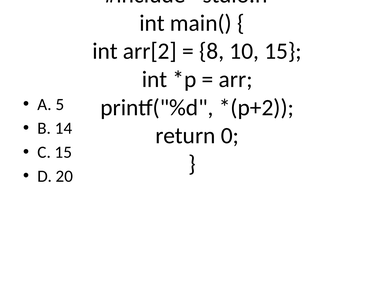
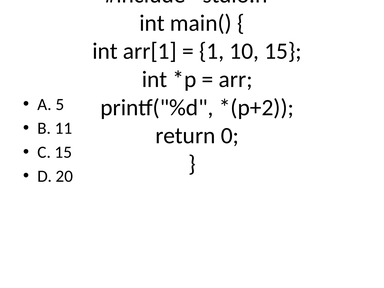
arr[2: arr[2 -> arr[1
8: 8 -> 1
14: 14 -> 11
